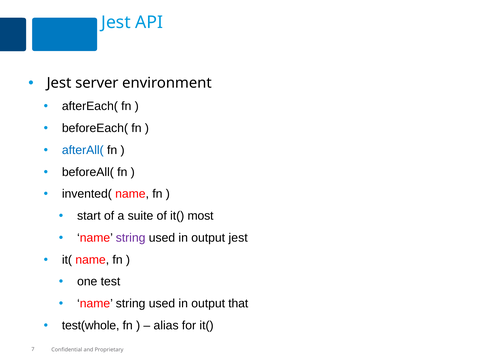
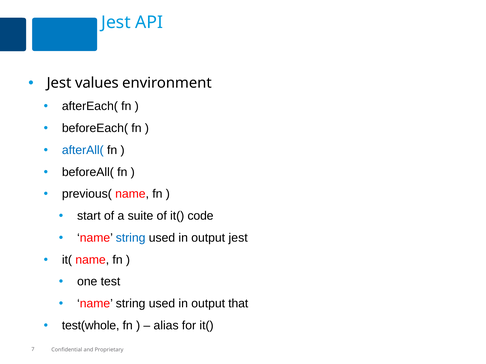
server: server -> values
invented(: invented( -> previous(
most: most -> code
string at (131, 238) colour: purple -> blue
